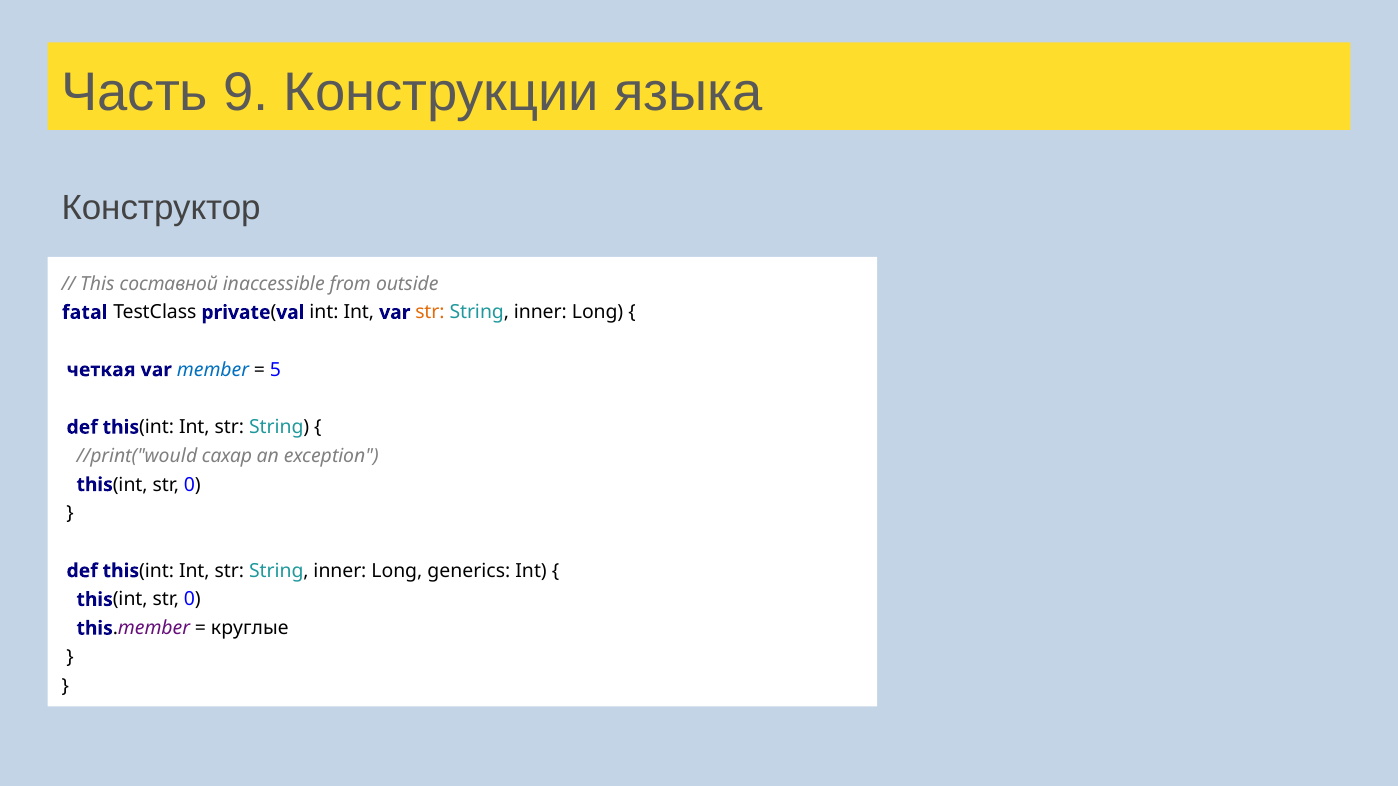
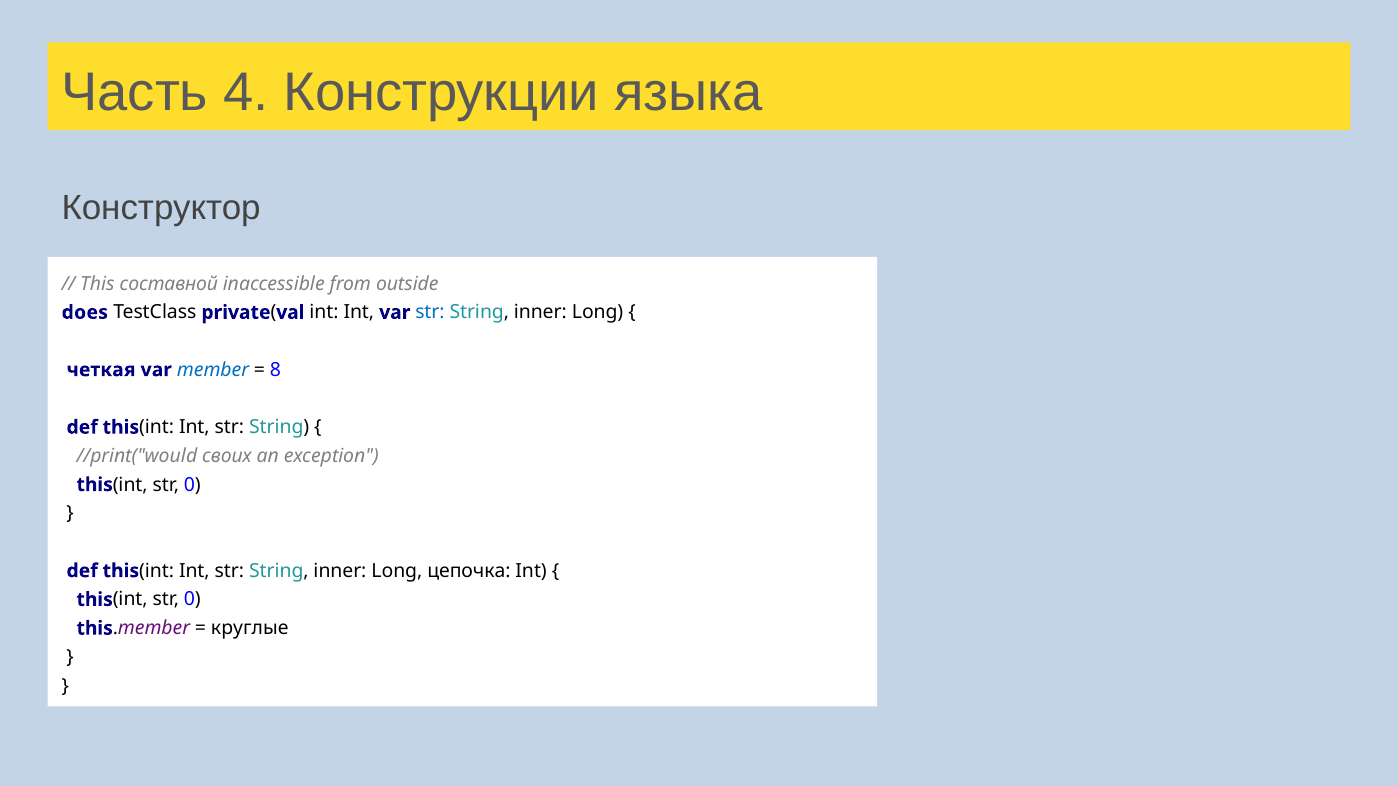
9: 9 -> 4
fatal: fatal -> does
str at (430, 313) colour: orange -> blue
5: 5 -> 8
сахар: сахар -> своих
generics: generics -> цепочка
